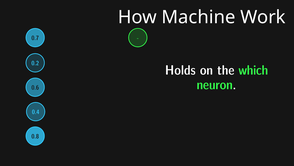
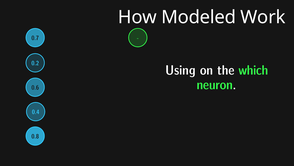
Machine: Machine -> Modeled
Holds: Holds -> Using
